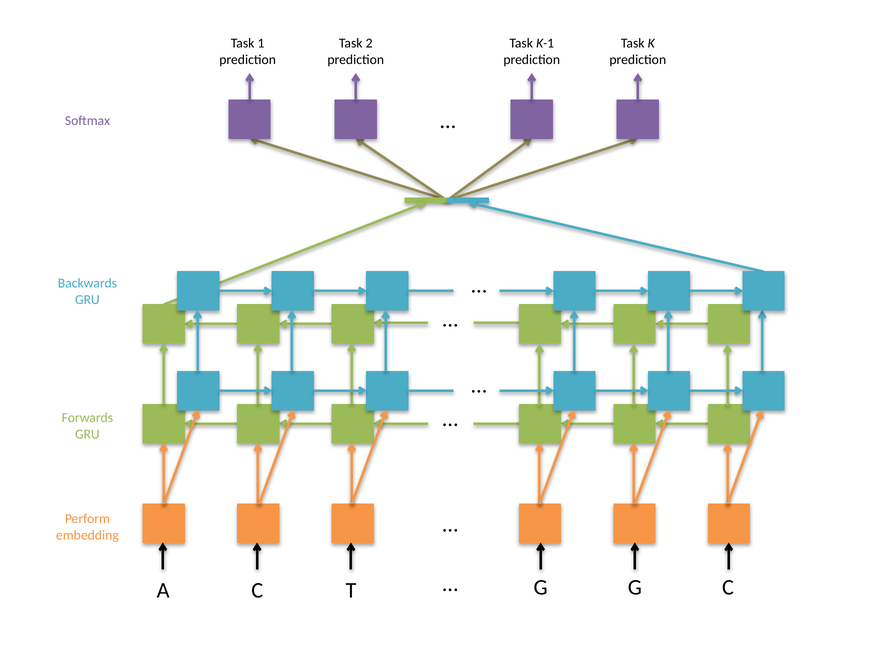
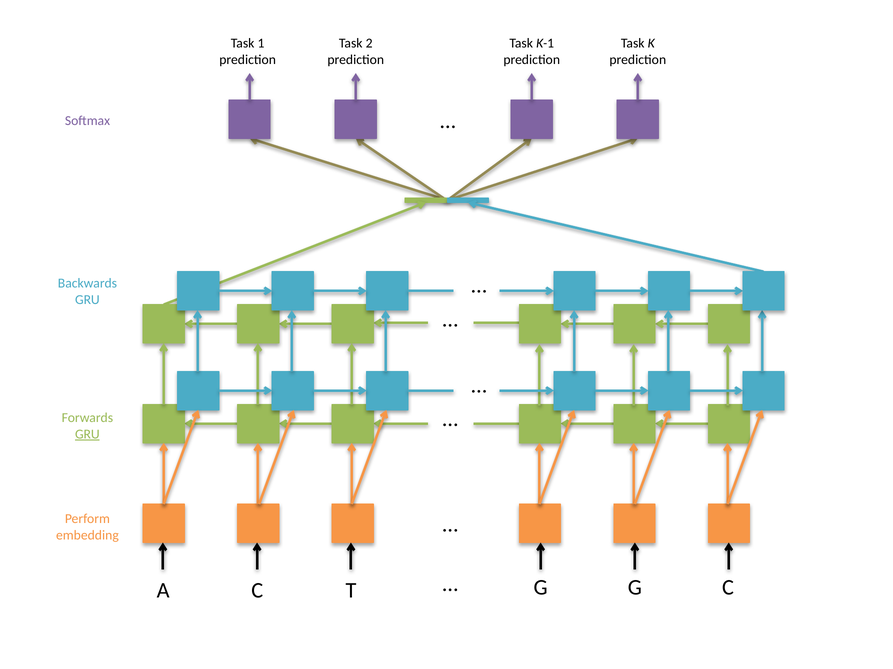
GRU at (87, 435) underline: none -> present
